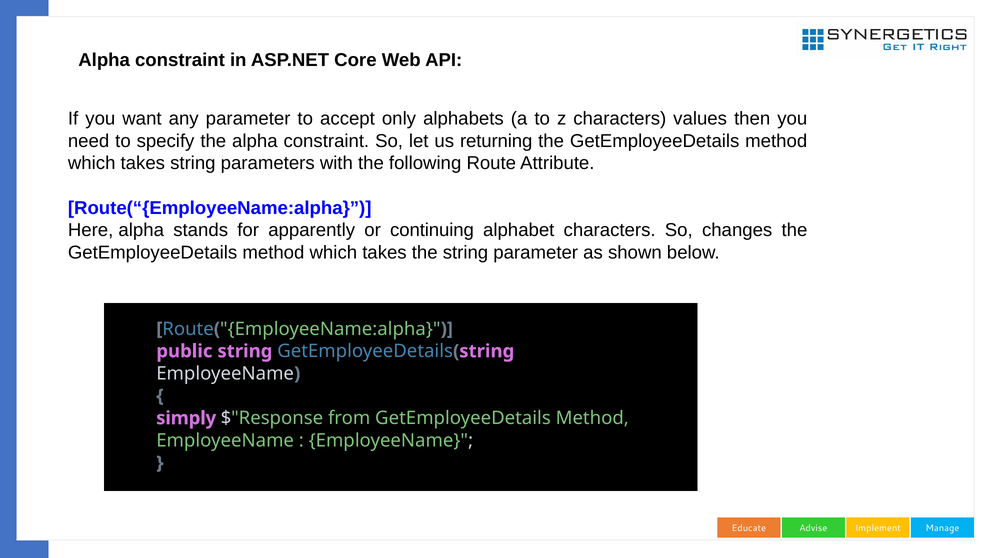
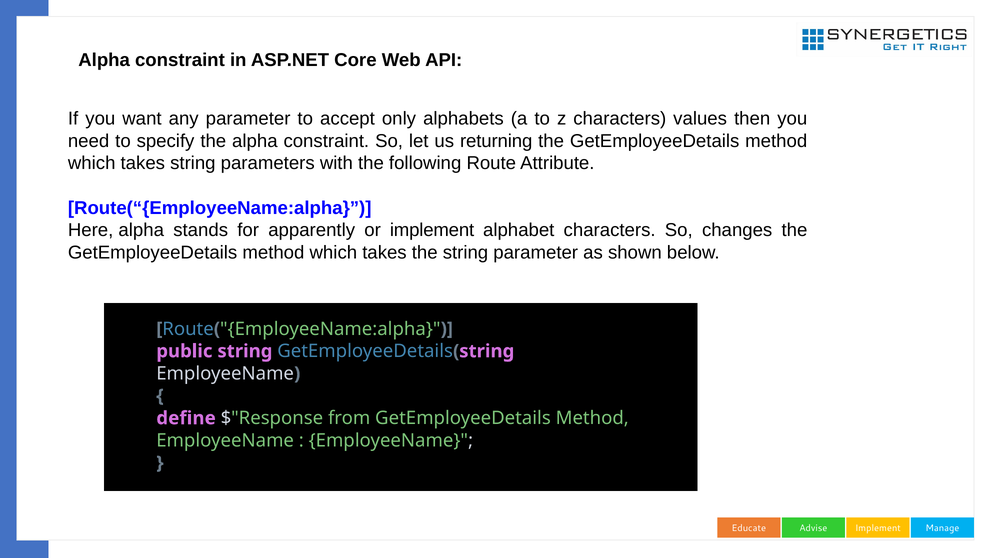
or continuing: continuing -> implement
simply: simply -> define
